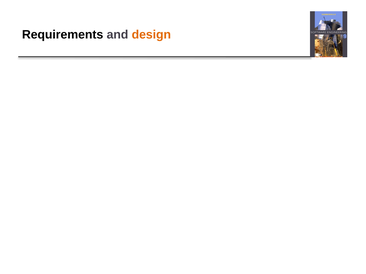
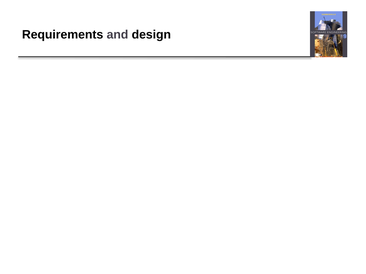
design at (151, 35) colour: orange -> black
